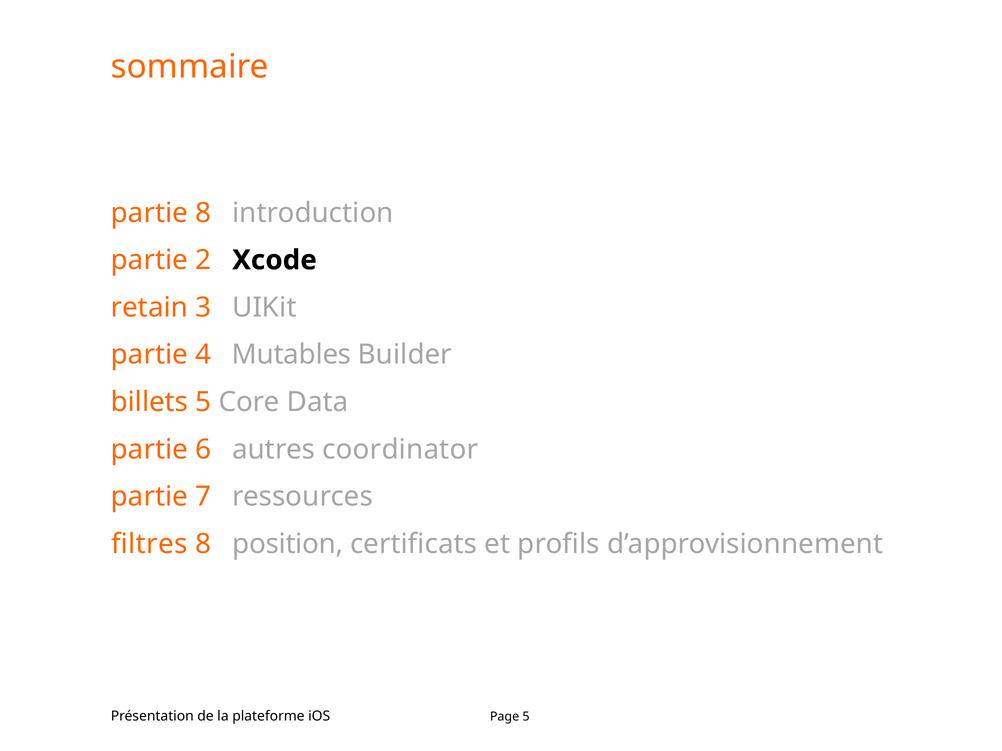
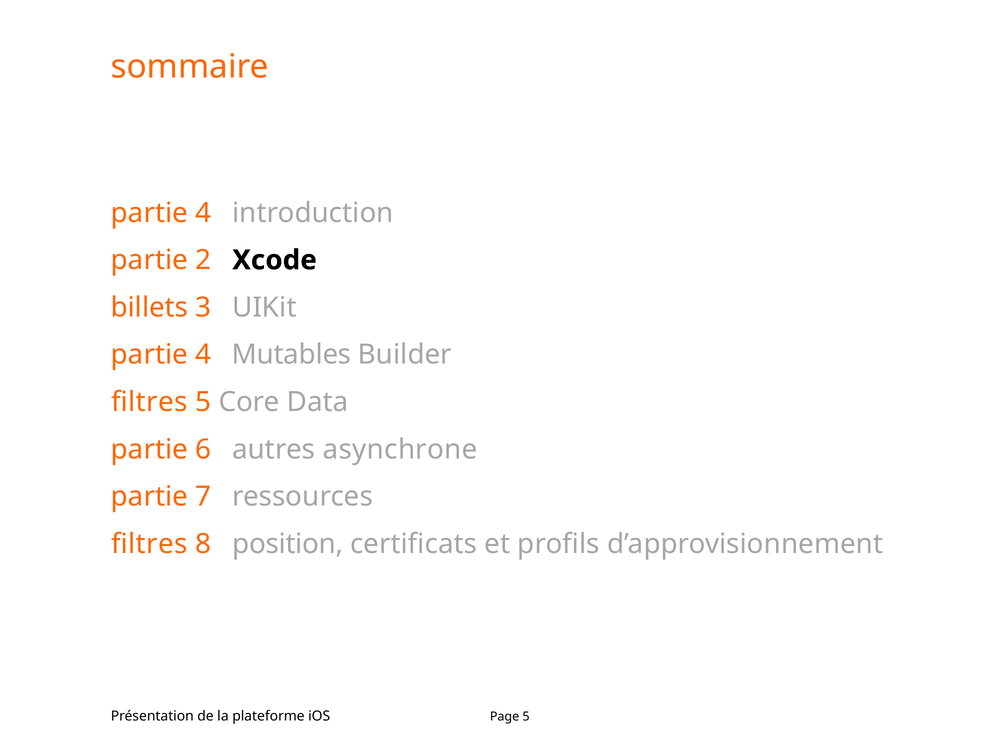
8 at (203, 213): 8 -> 4
retain: retain -> billets
billets at (149, 402): billets -> filtres
coordinator: coordinator -> asynchrone
